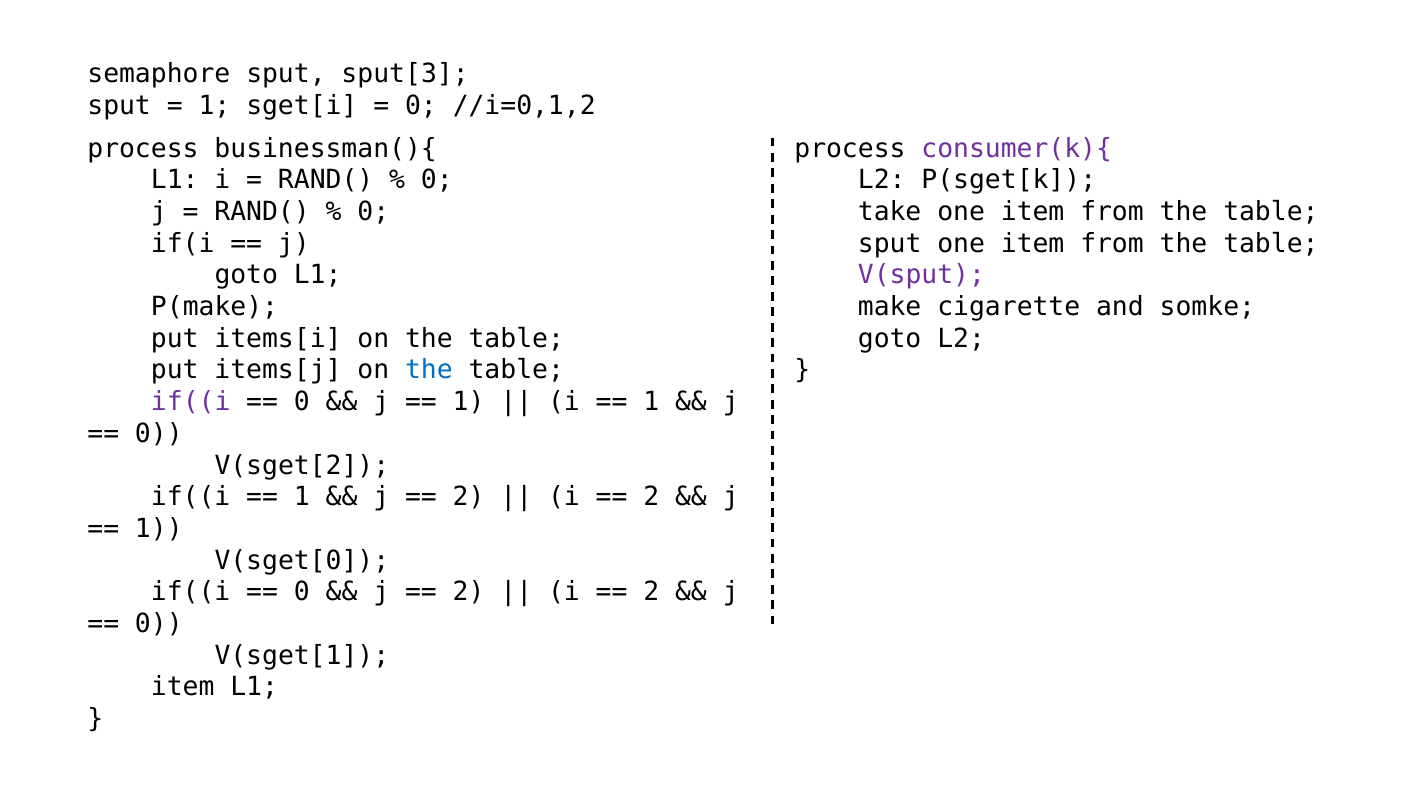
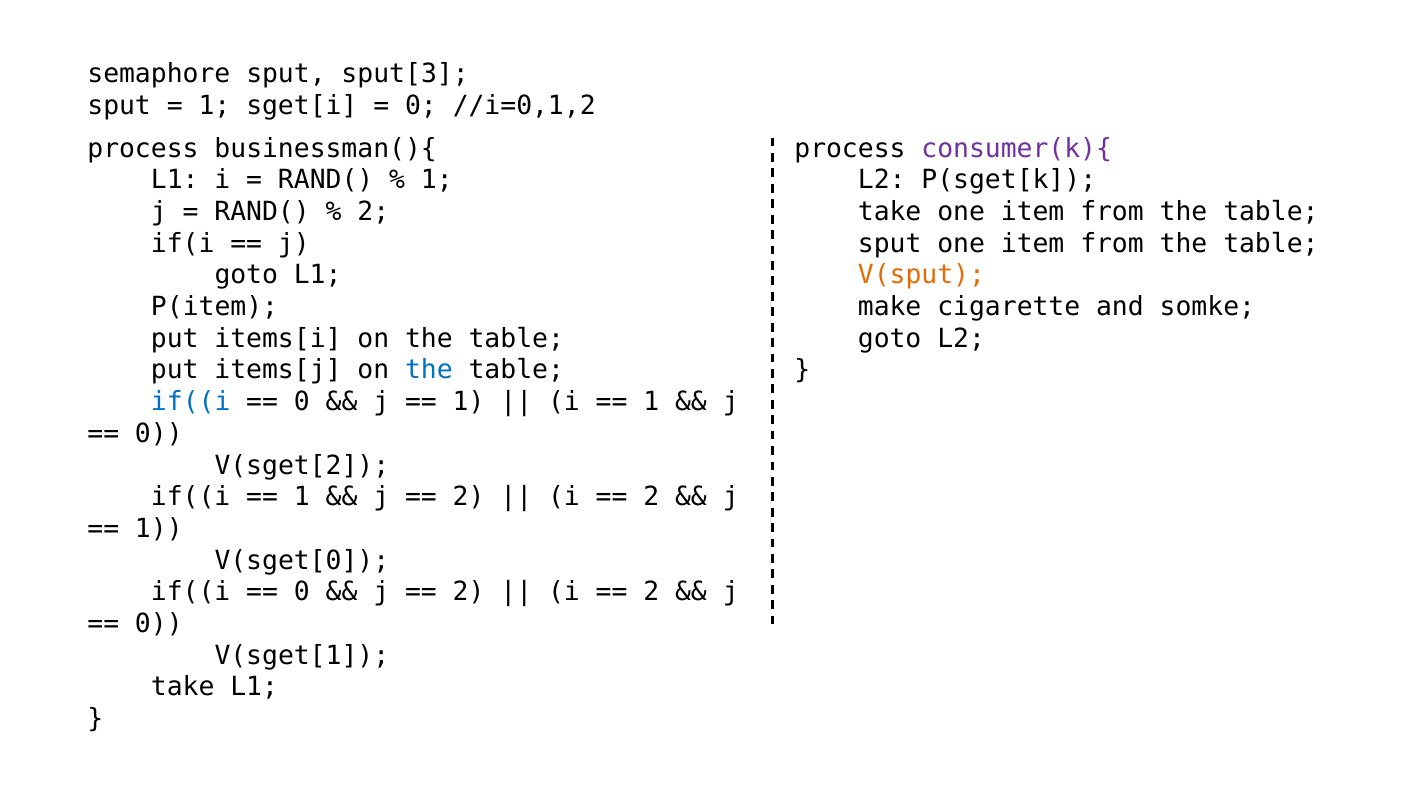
0 at (437, 180): 0 -> 1
0 at (373, 212): 0 -> 2
V(sput colour: purple -> orange
P(make: P(make -> P(item
if((i at (191, 402) colour: purple -> blue
item at (183, 687): item -> take
